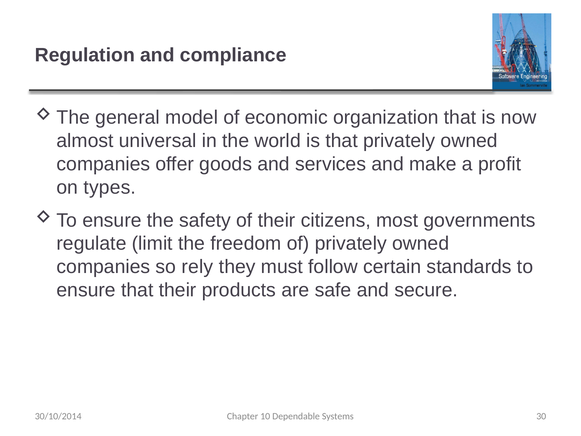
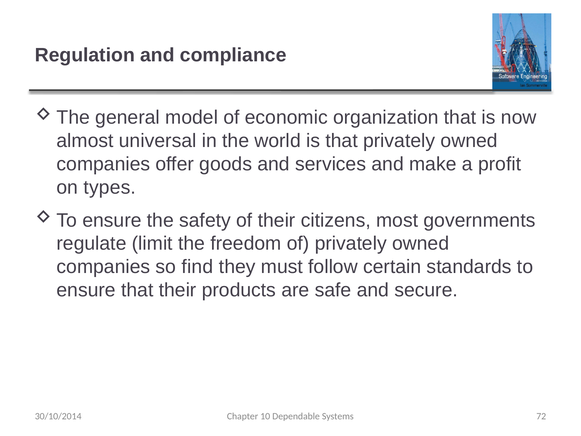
rely: rely -> find
30: 30 -> 72
